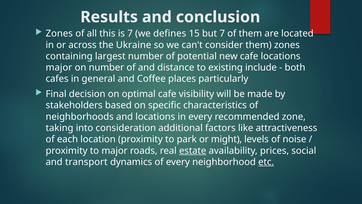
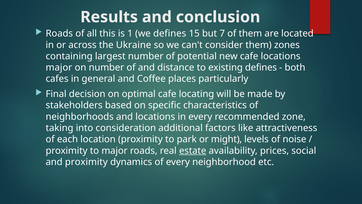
Zones at (59, 33): Zones -> Roads
is 7: 7 -> 1
existing include: include -> defines
visibility: visibility -> locating
and transport: transport -> proximity
etc underline: present -> none
